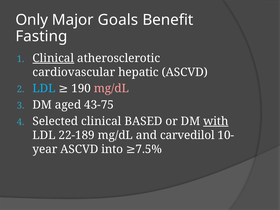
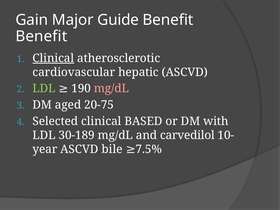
Only: Only -> Gain
Goals: Goals -> Guide
Fasting at (41, 36): Fasting -> Benefit
LDL at (44, 89) colour: light blue -> light green
43-75: 43-75 -> 20-75
with underline: present -> none
22-189: 22-189 -> 30-189
into: into -> bile
